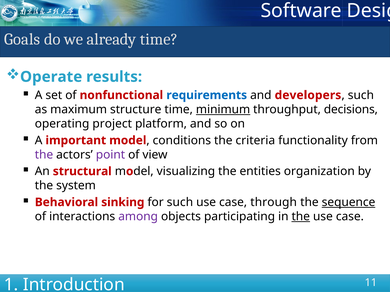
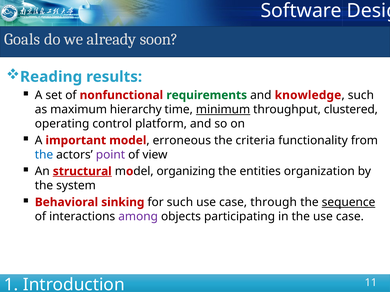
already time: time -> soon
Operate: Operate -> Reading
requirements colour: blue -> green
developers: developers -> knowledge
structure: structure -> hierarchy
decisions: decisions -> clustered
project: project -> control
conditions: conditions -> erroneous
the at (44, 155) colour: purple -> blue
structural underline: none -> present
visualizing: visualizing -> organizing
the at (301, 217) underline: present -> none
